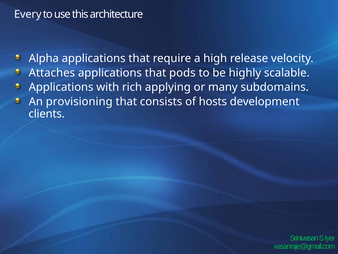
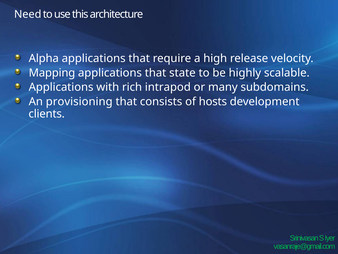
Every: Every -> Need
Attaches: Attaches -> Mapping
pods: pods -> state
applying: applying -> intrapod
